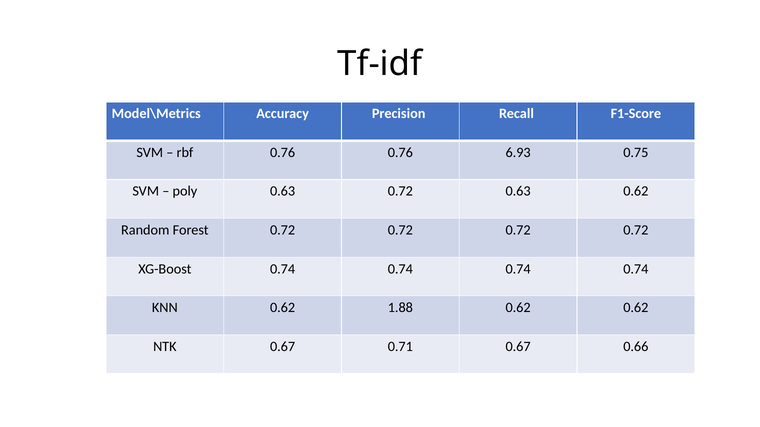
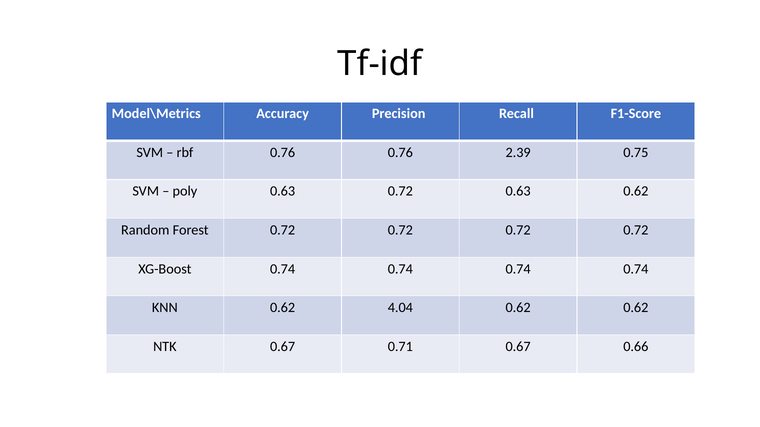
6.93: 6.93 -> 2.39
1.88: 1.88 -> 4.04
